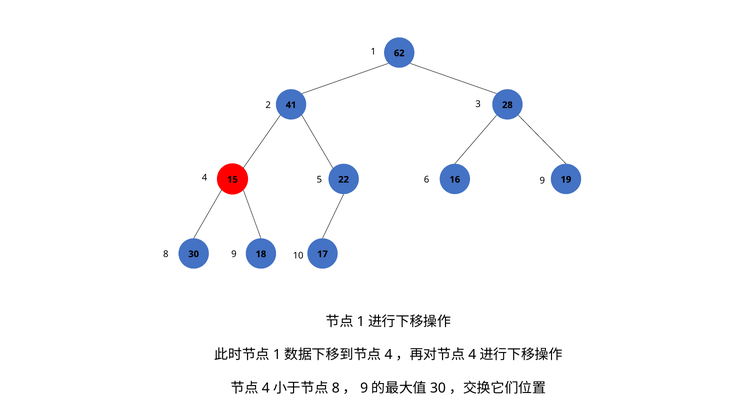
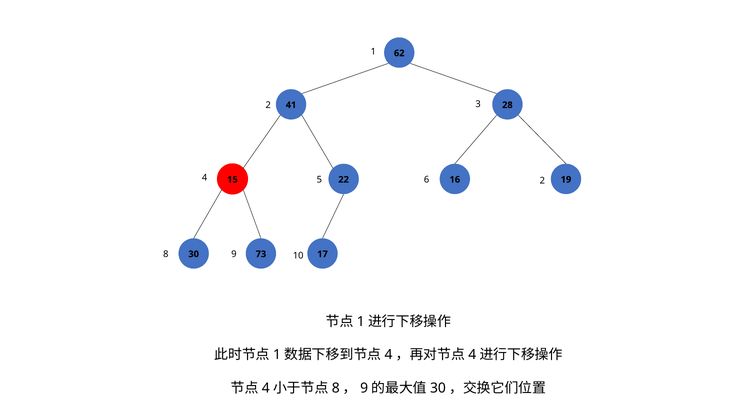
6 9: 9 -> 2
18: 18 -> 73
